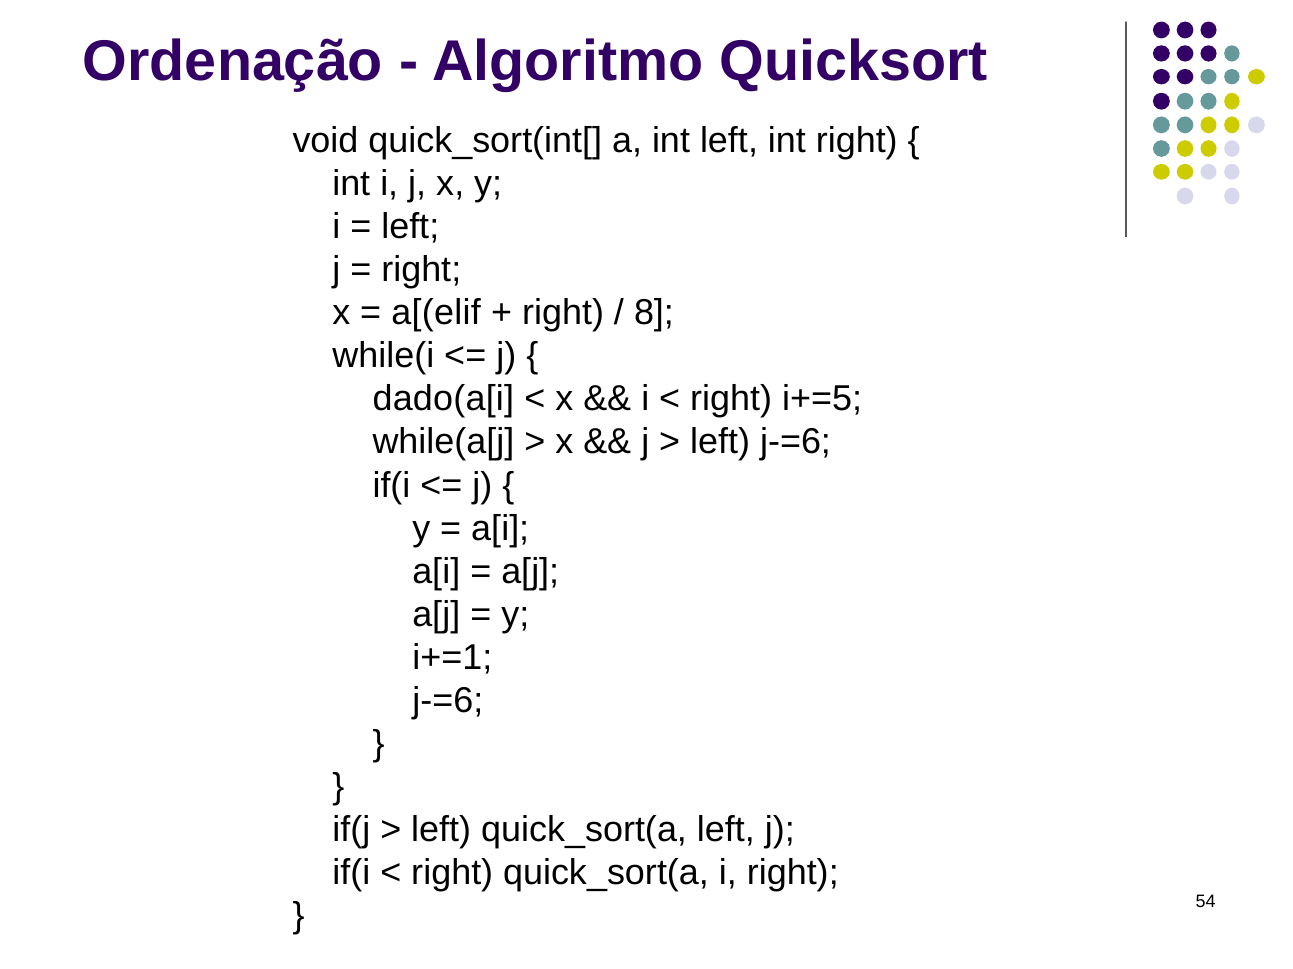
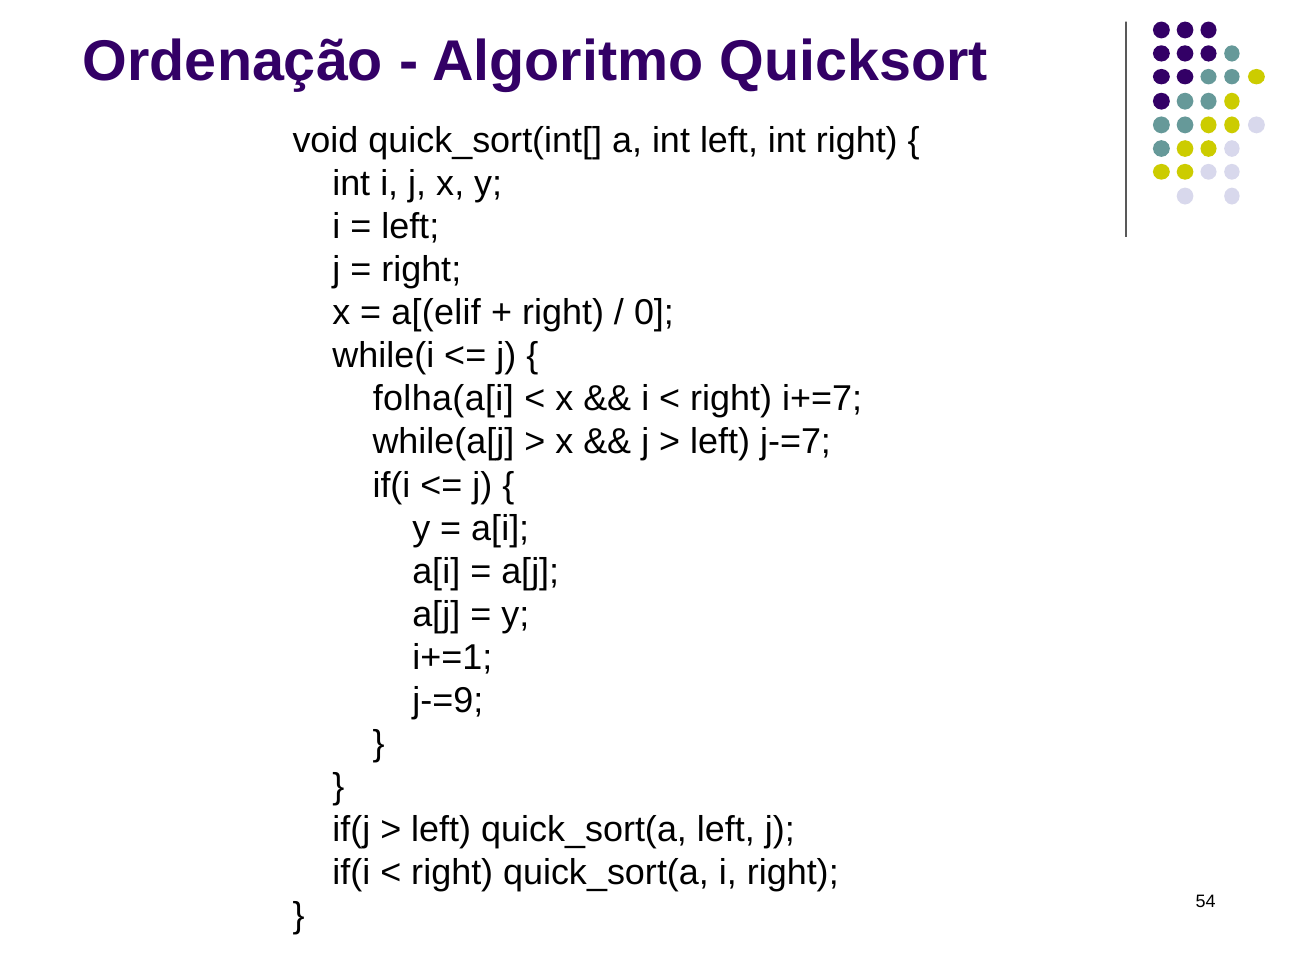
8: 8 -> 0
dado(a[i: dado(a[i -> folha(a[i
i+=5: i+=5 -> i+=7
left j-=6: j-=6 -> j-=7
j-=6 at (448, 701): j-=6 -> j-=9
